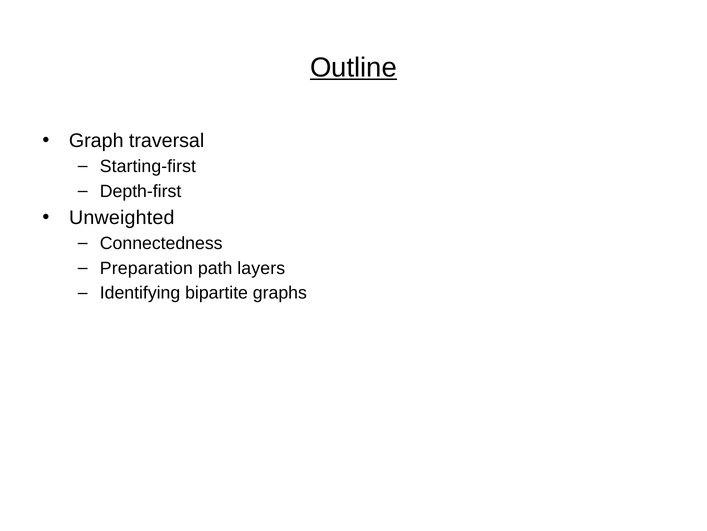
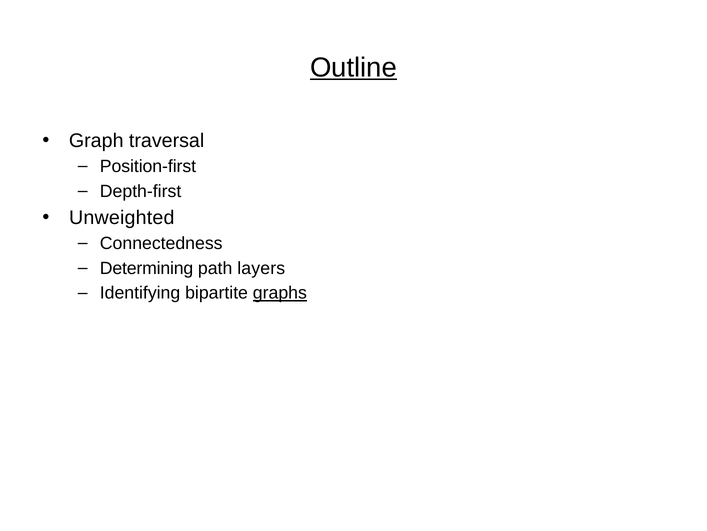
Starting-first: Starting-first -> Position-first
Preparation: Preparation -> Determining
graphs underline: none -> present
